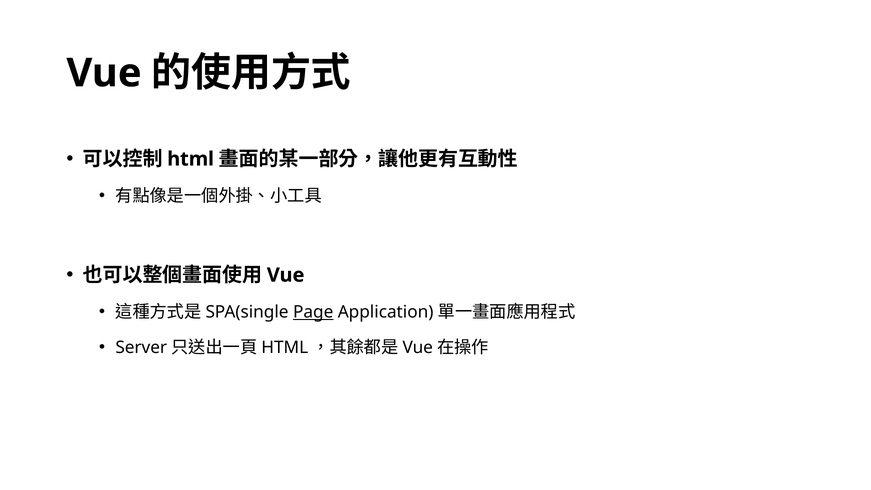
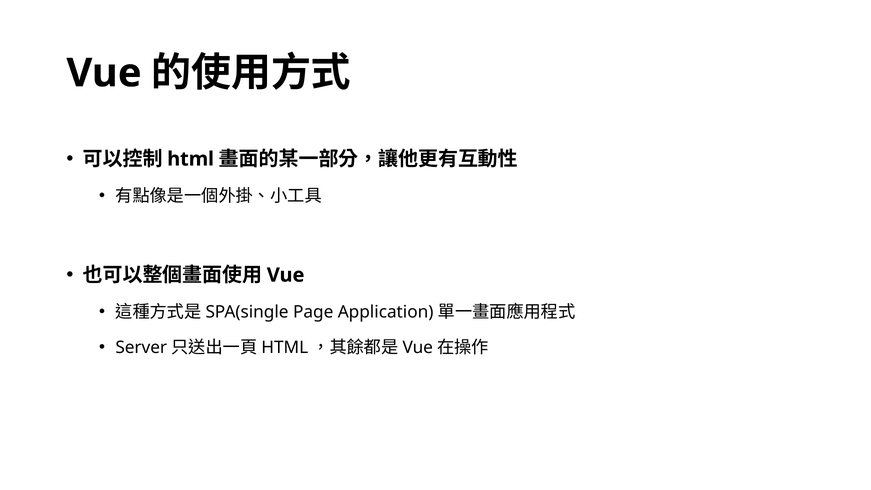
Page underline: present -> none
